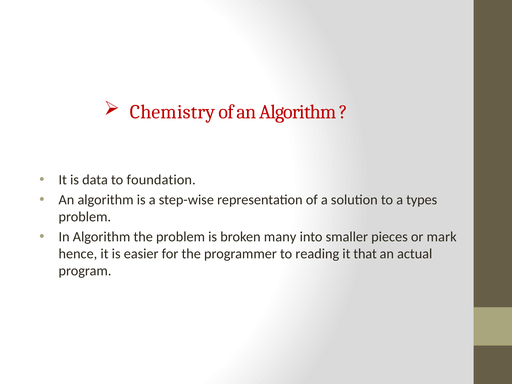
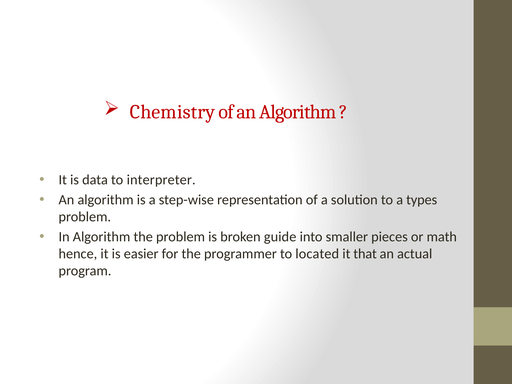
foundation: foundation -> interpreter
many: many -> guide
mark: mark -> math
reading: reading -> located
